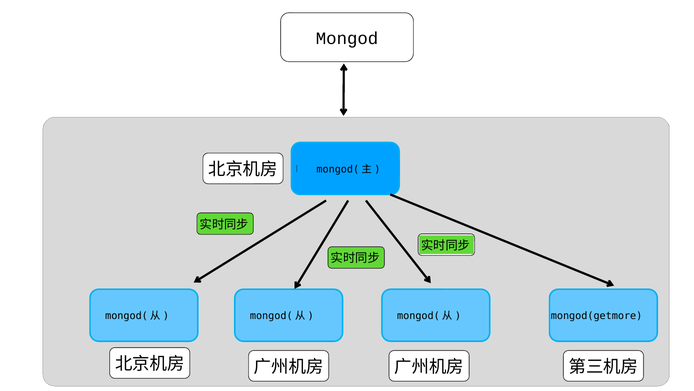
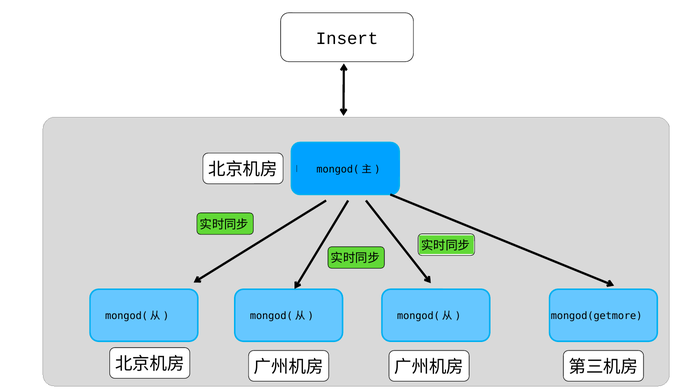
Mongod: Mongod -> Insert
